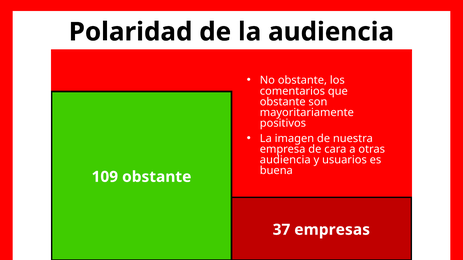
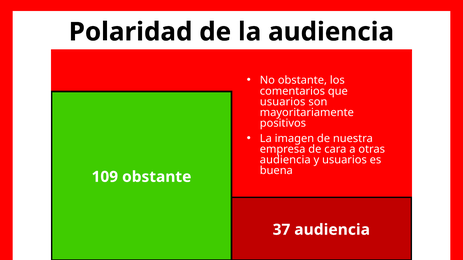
obstante at (283, 102): obstante -> usuarios
37 empresas: empresas -> audiencia
